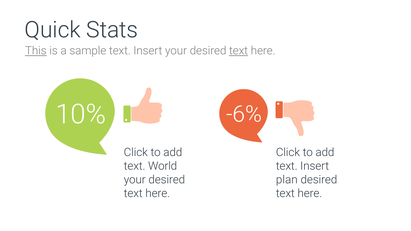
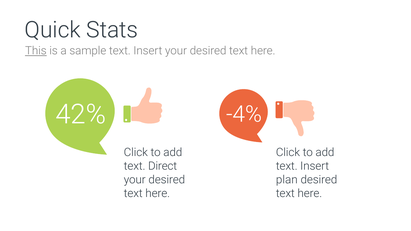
text at (239, 51) underline: present -> none
10%: 10% -> 42%
-6%: -6% -> -4%
World: World -> Direct
